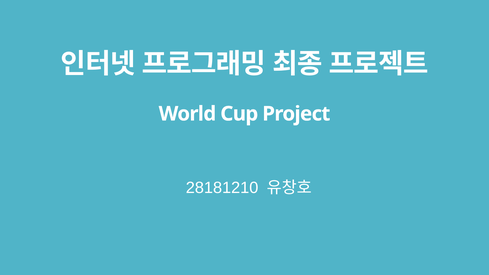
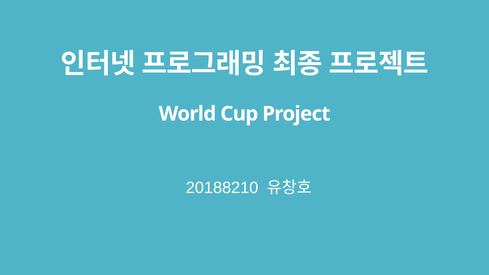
28181210: 28181210 -> 20188210
